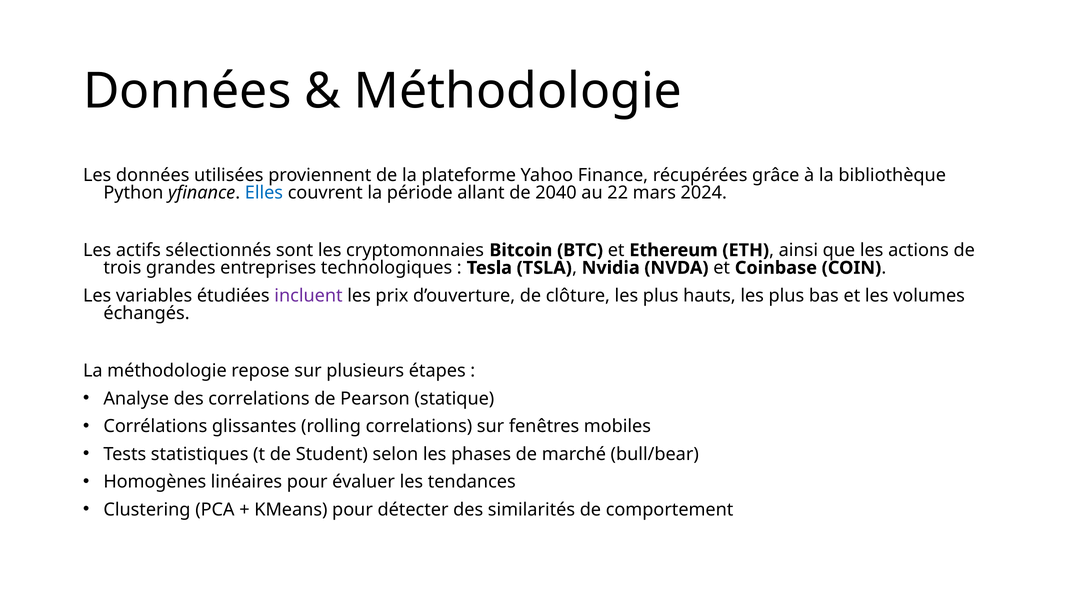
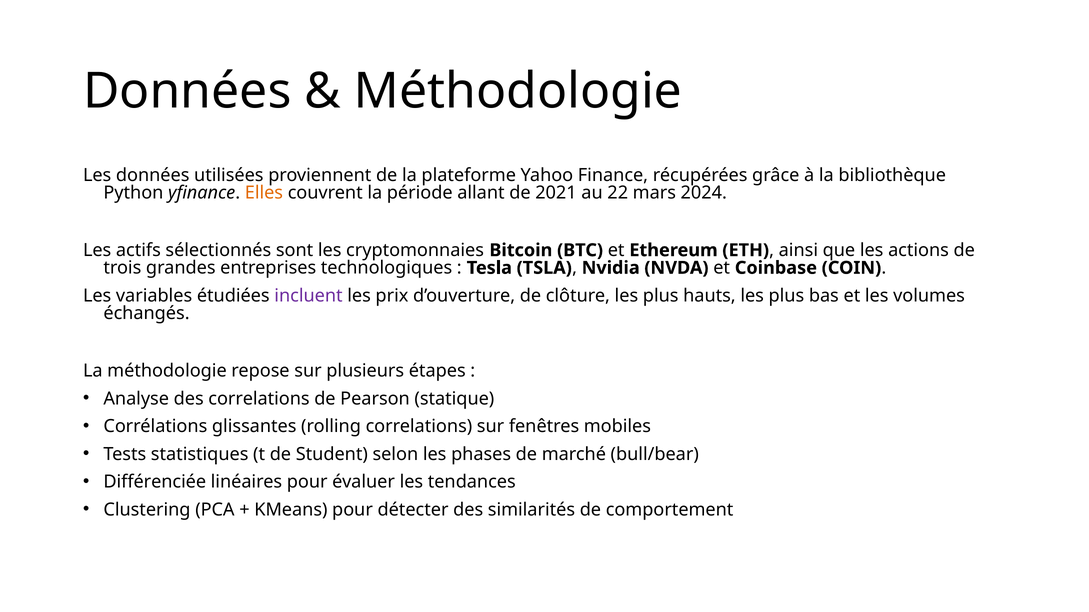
Elles colour: blue -> orange
2040: 2040 -> 2021
Homogènes: Homogènes -> Différenciée
